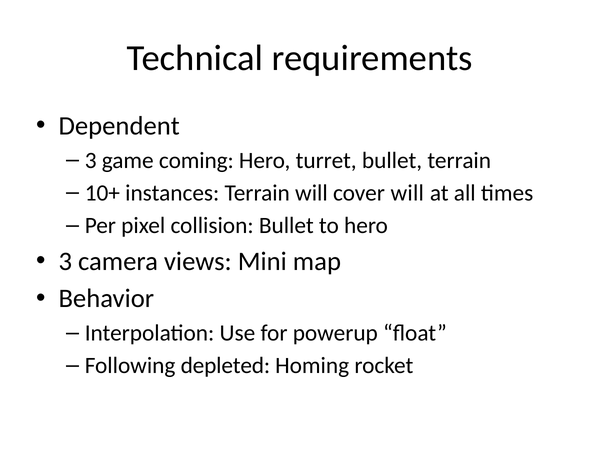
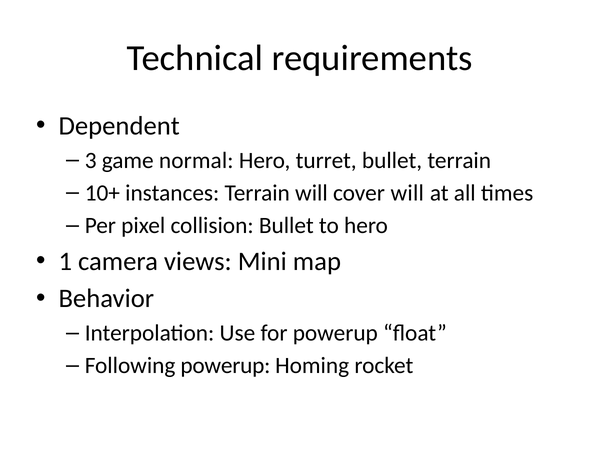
coming: coming -> normal
3 at (65, 261): 3 -> 1
Following depleted: depleted -> powerup
